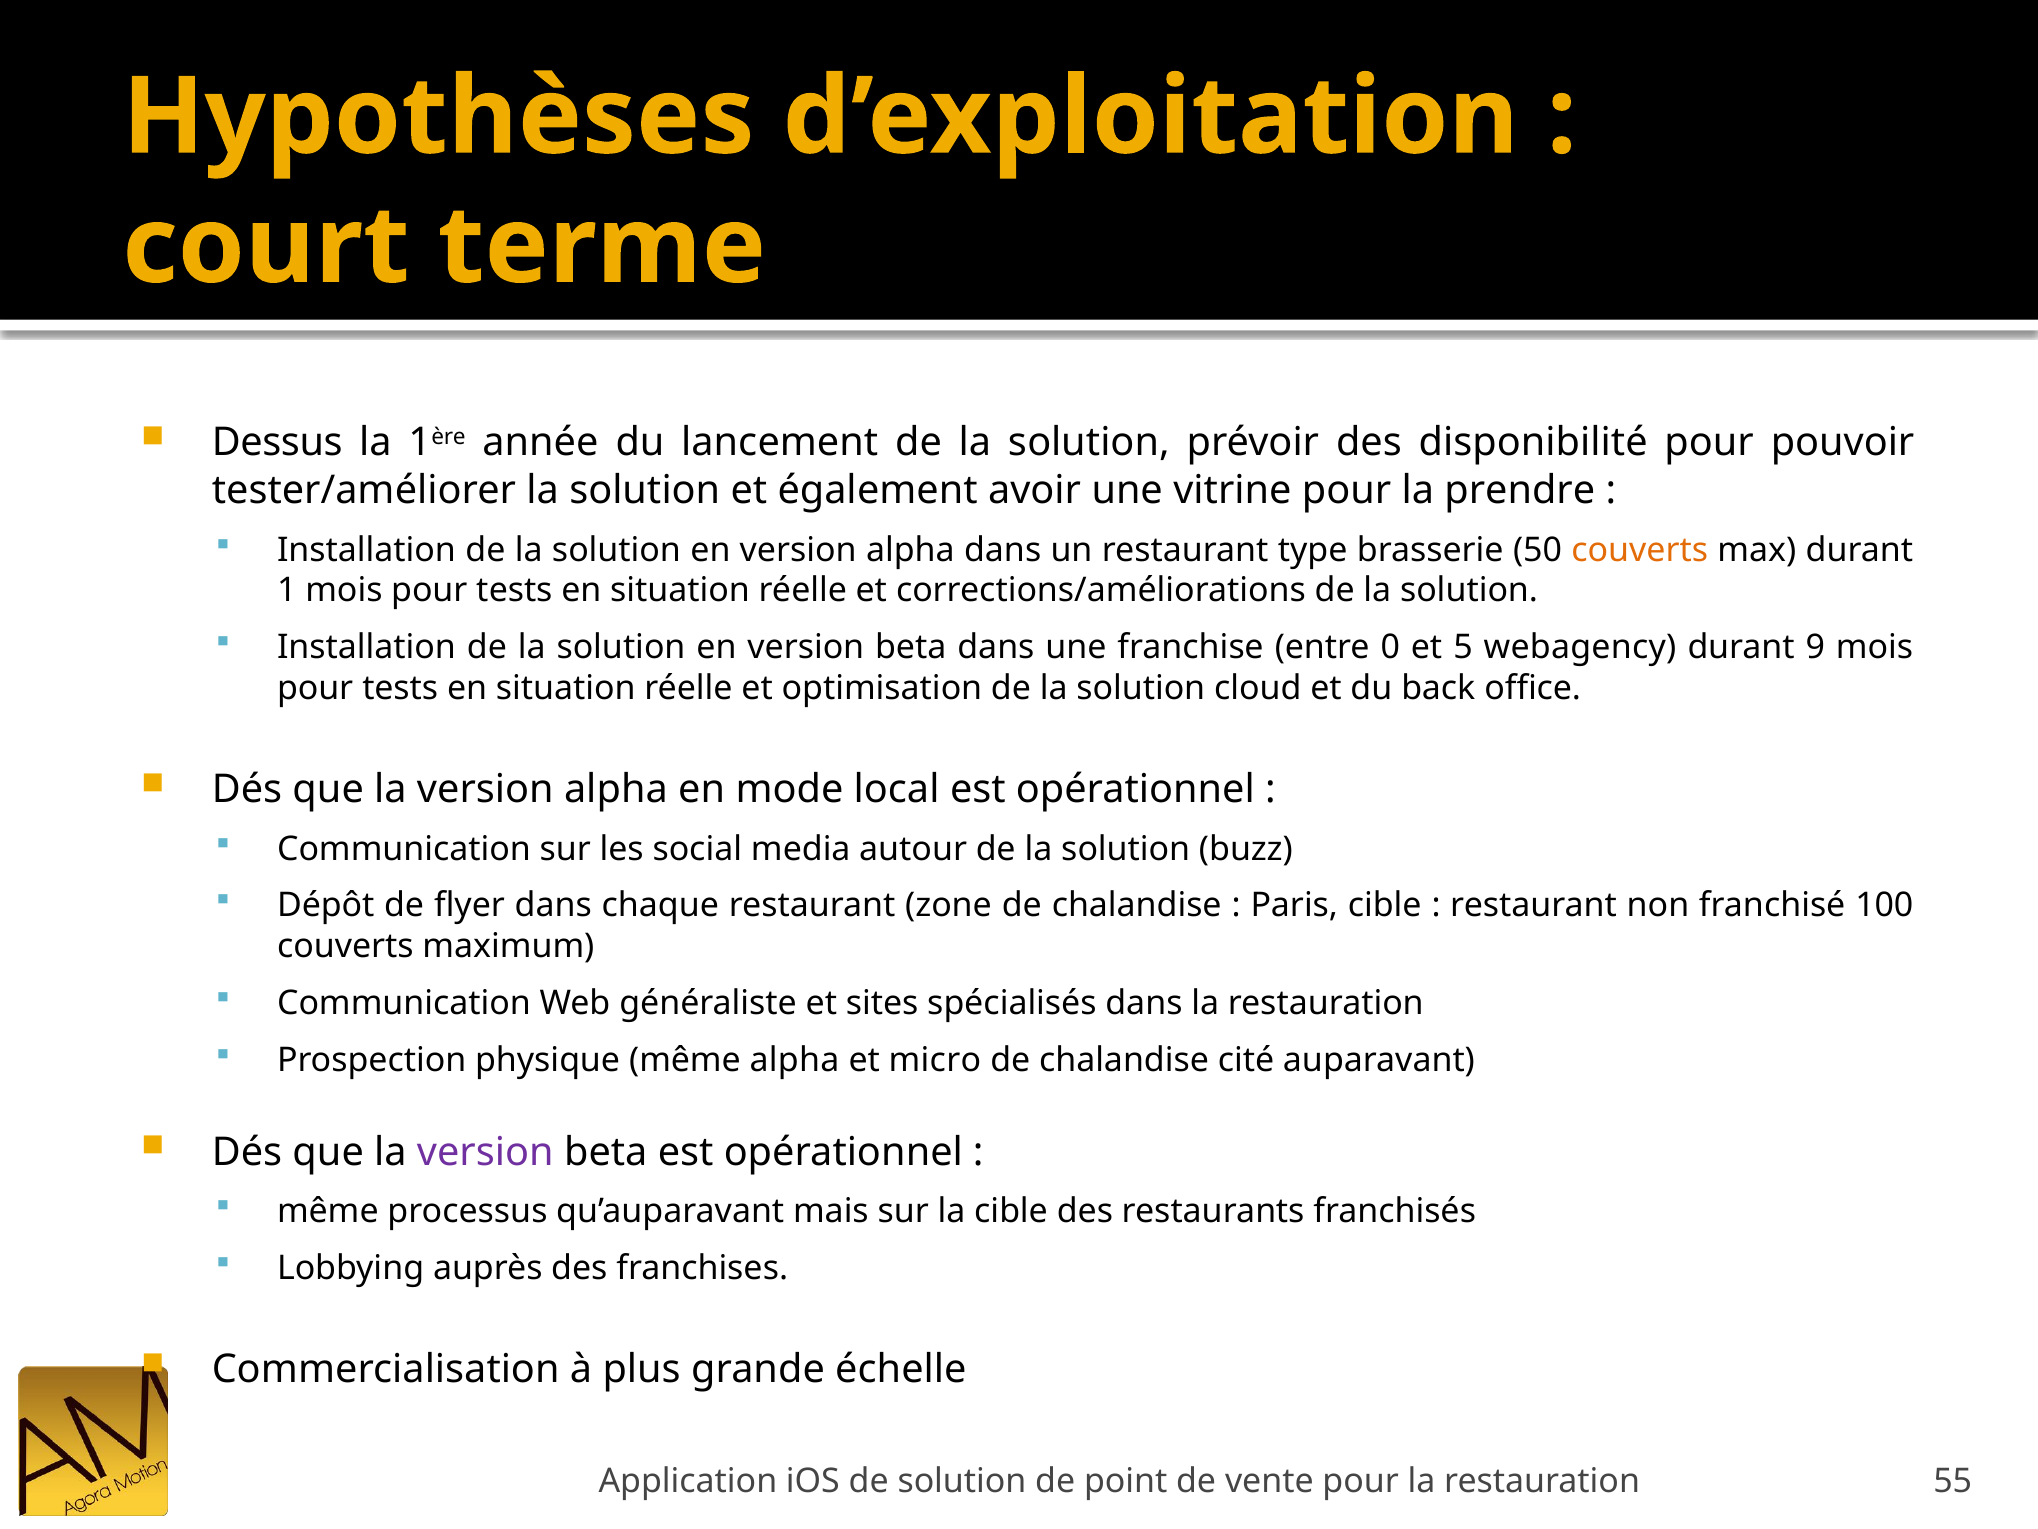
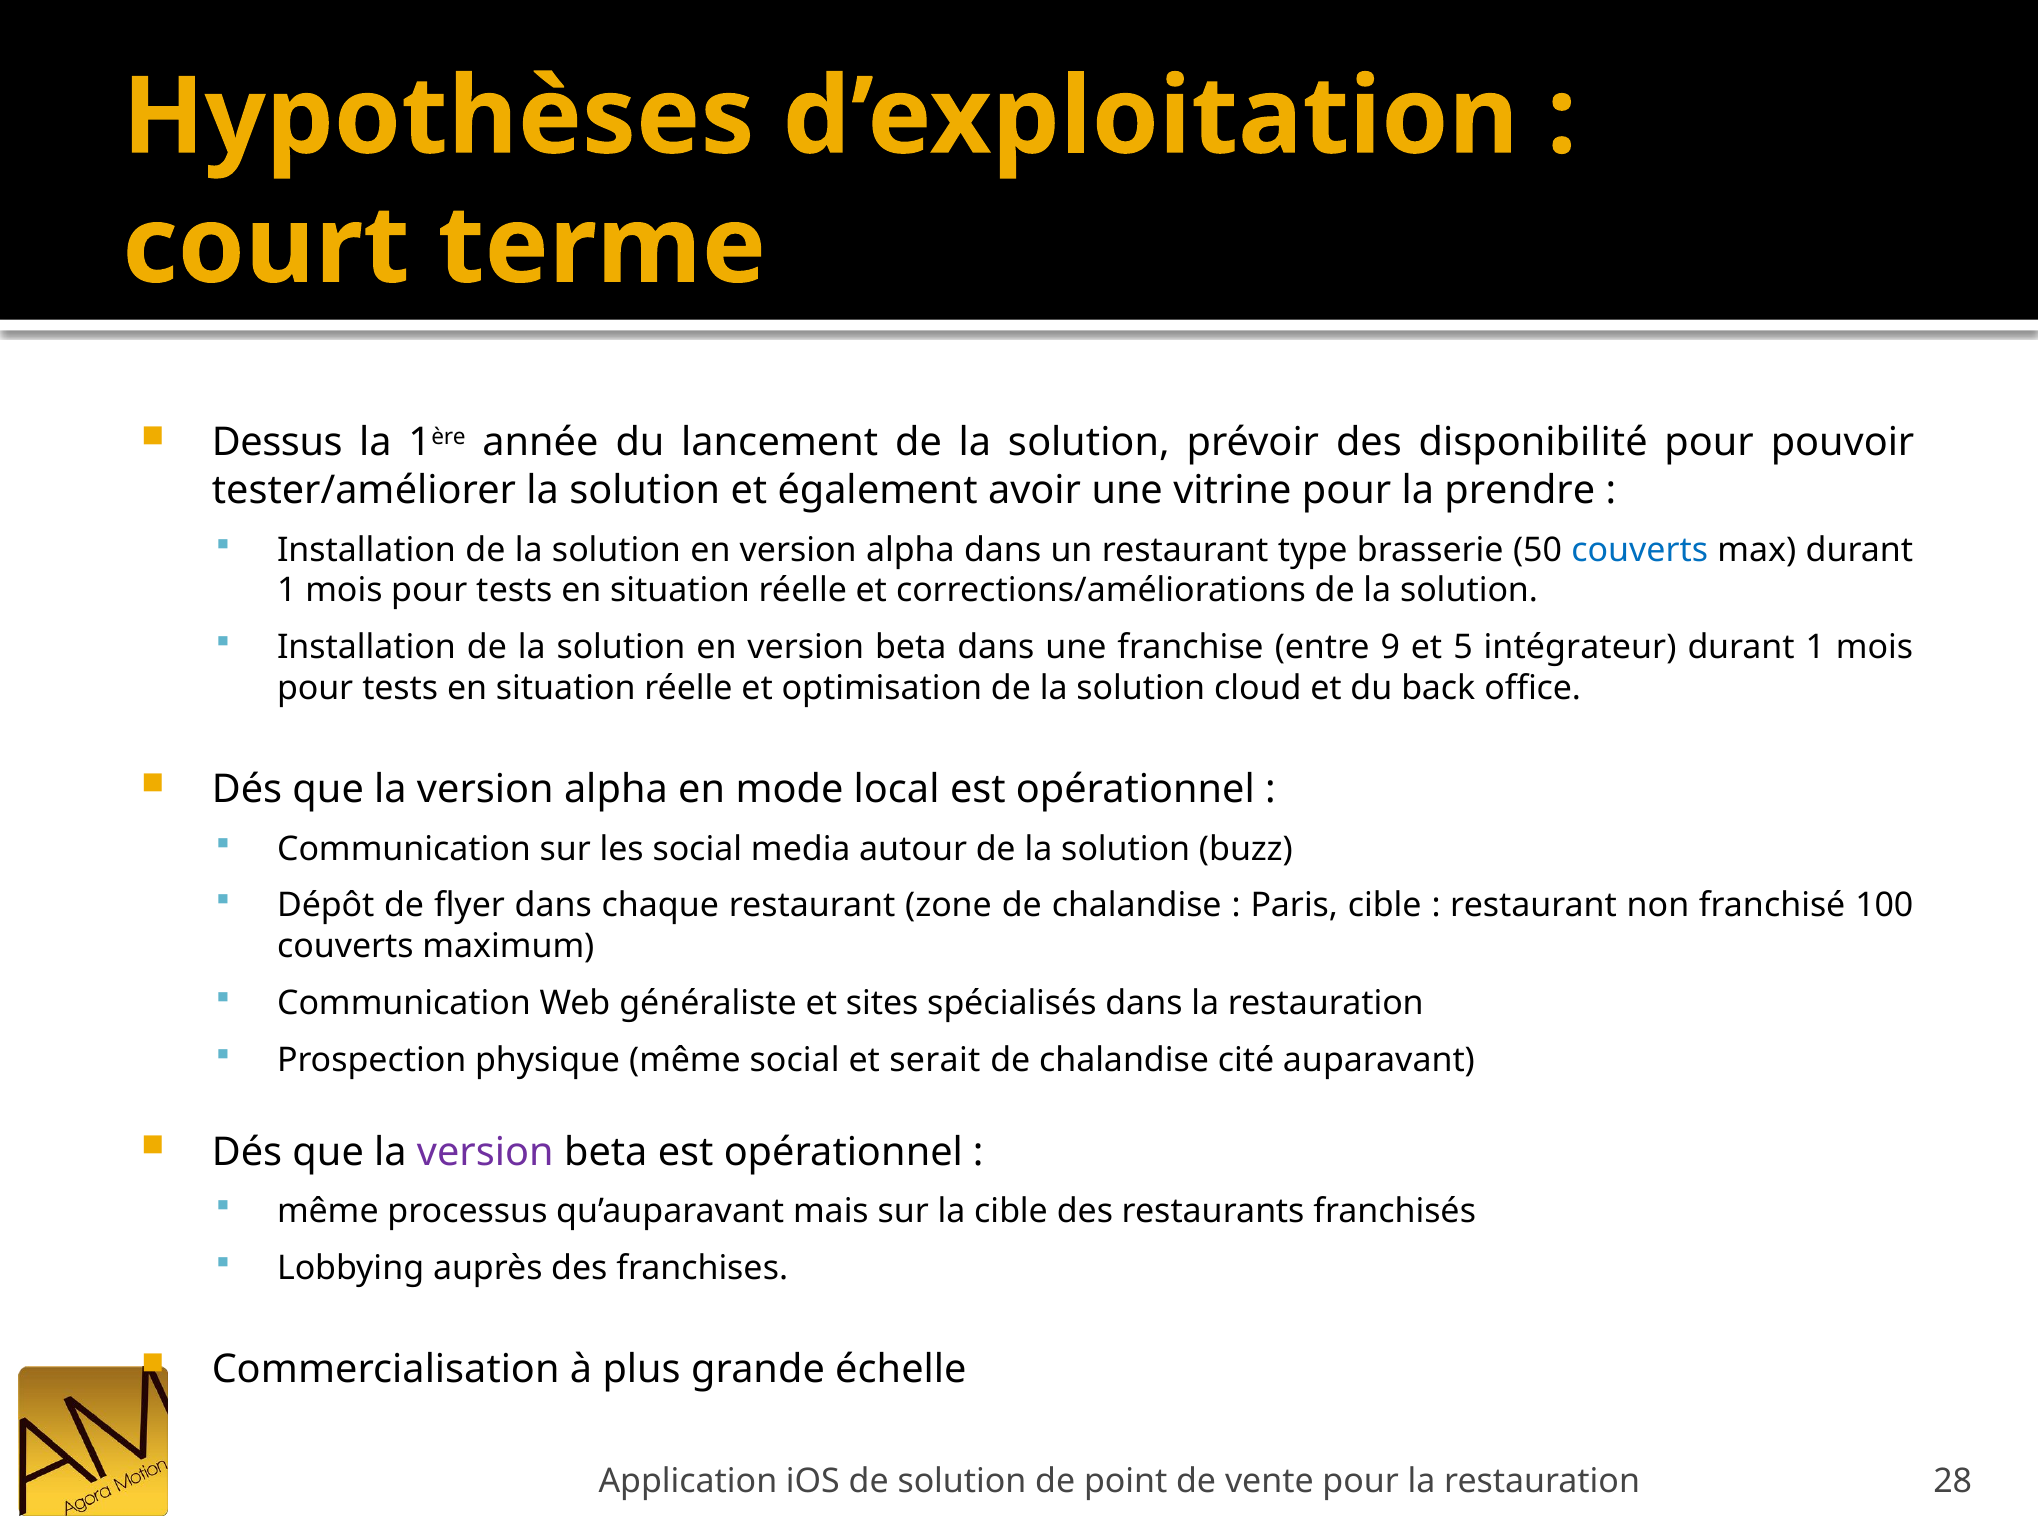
couverts at (1640, 550) colour: orange -> blue
0: 0 -> 9
webagency: webagency -> intégrateur
9 at (1815, 647): 9 -> 1
même alpha: alpha -> social
micro: micro -> serait
55: 55 -> 28
